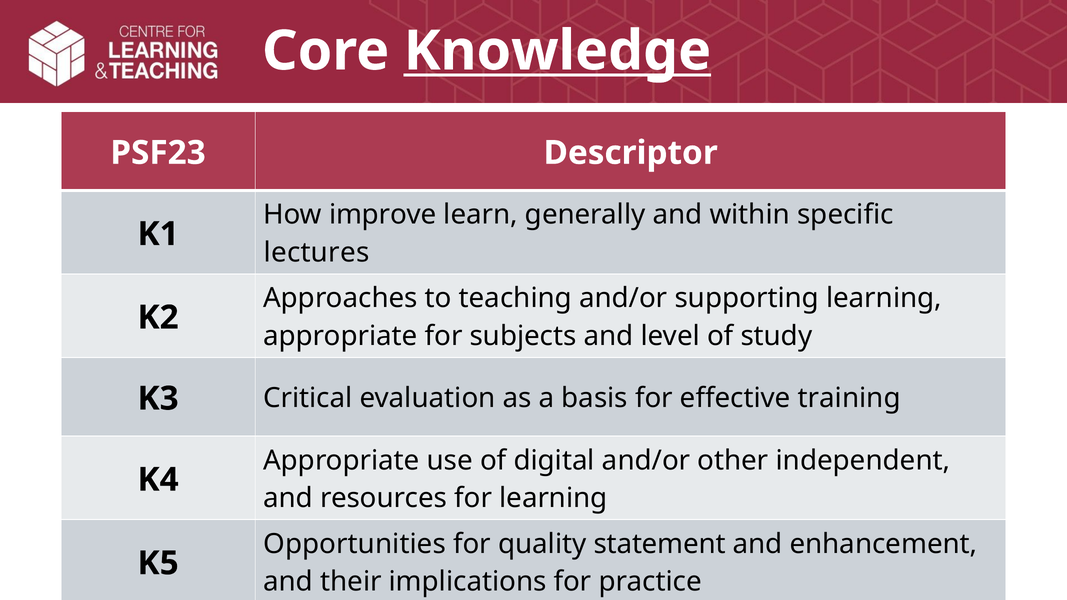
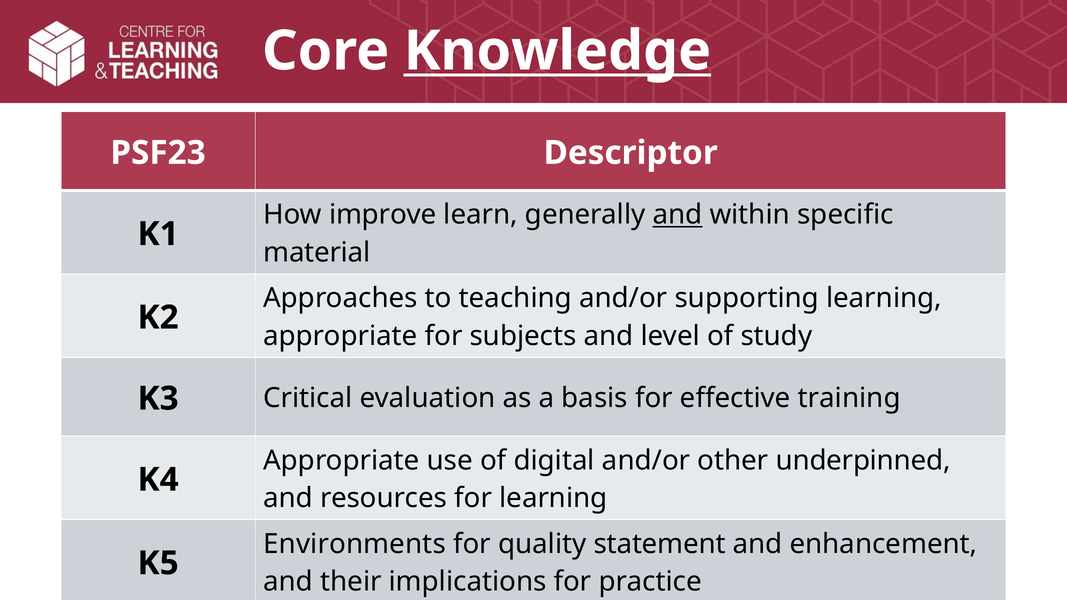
and at (678, 215) underline: none -> present
lectures: lectures -> material
independent: independent -> underpinned
Opportunities: Opportunities -> Environments
